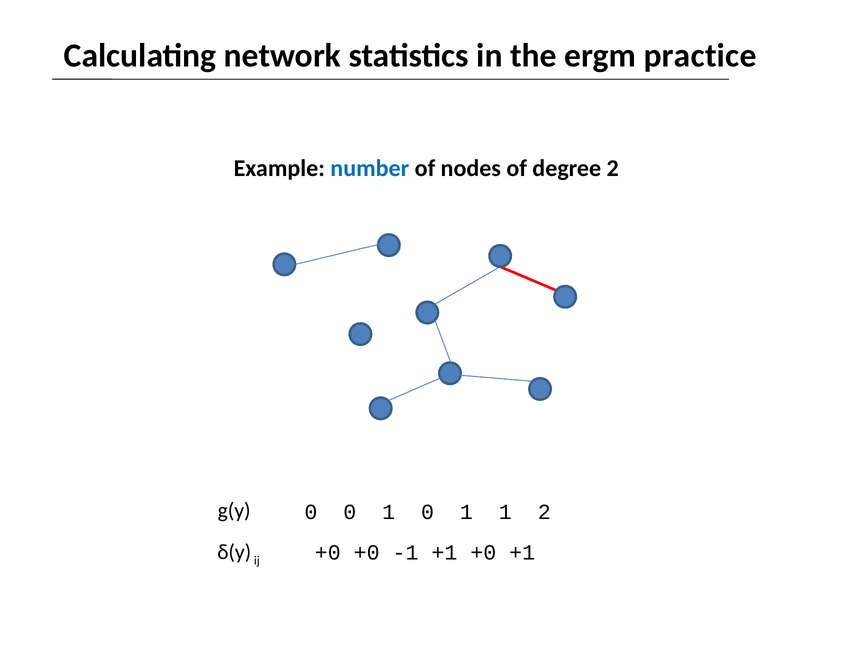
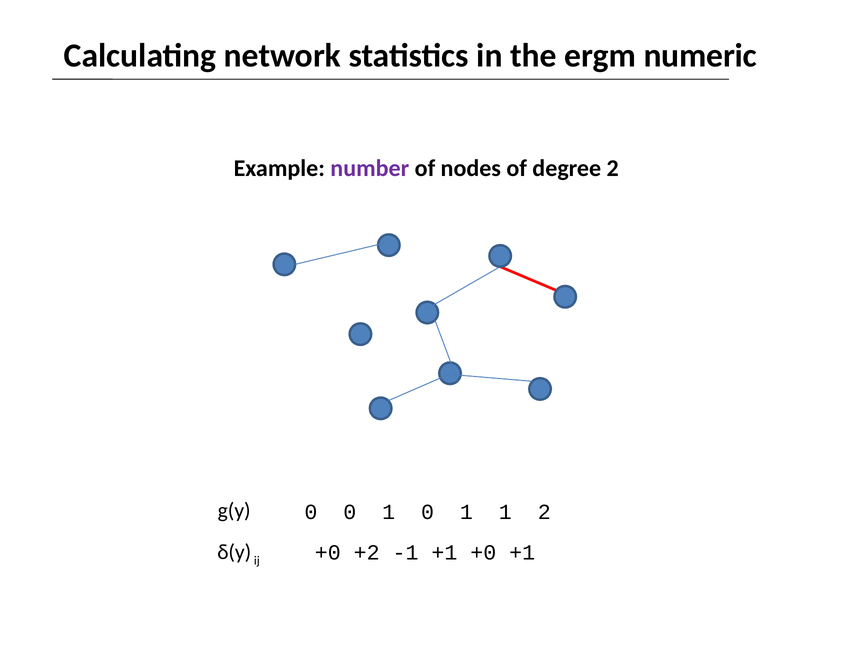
practice: practice -> numeric
number colour: blue -> purple
+0 +0: +0 -> +2
